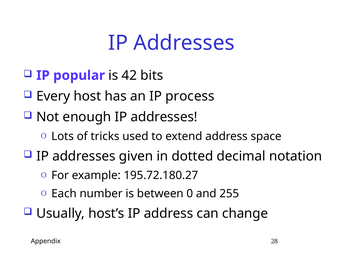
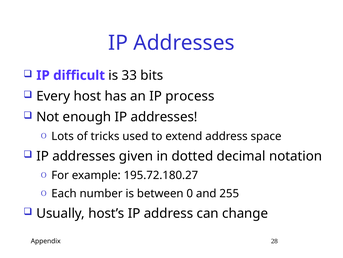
popular: popular -> difficult
42: 42 -> 33
